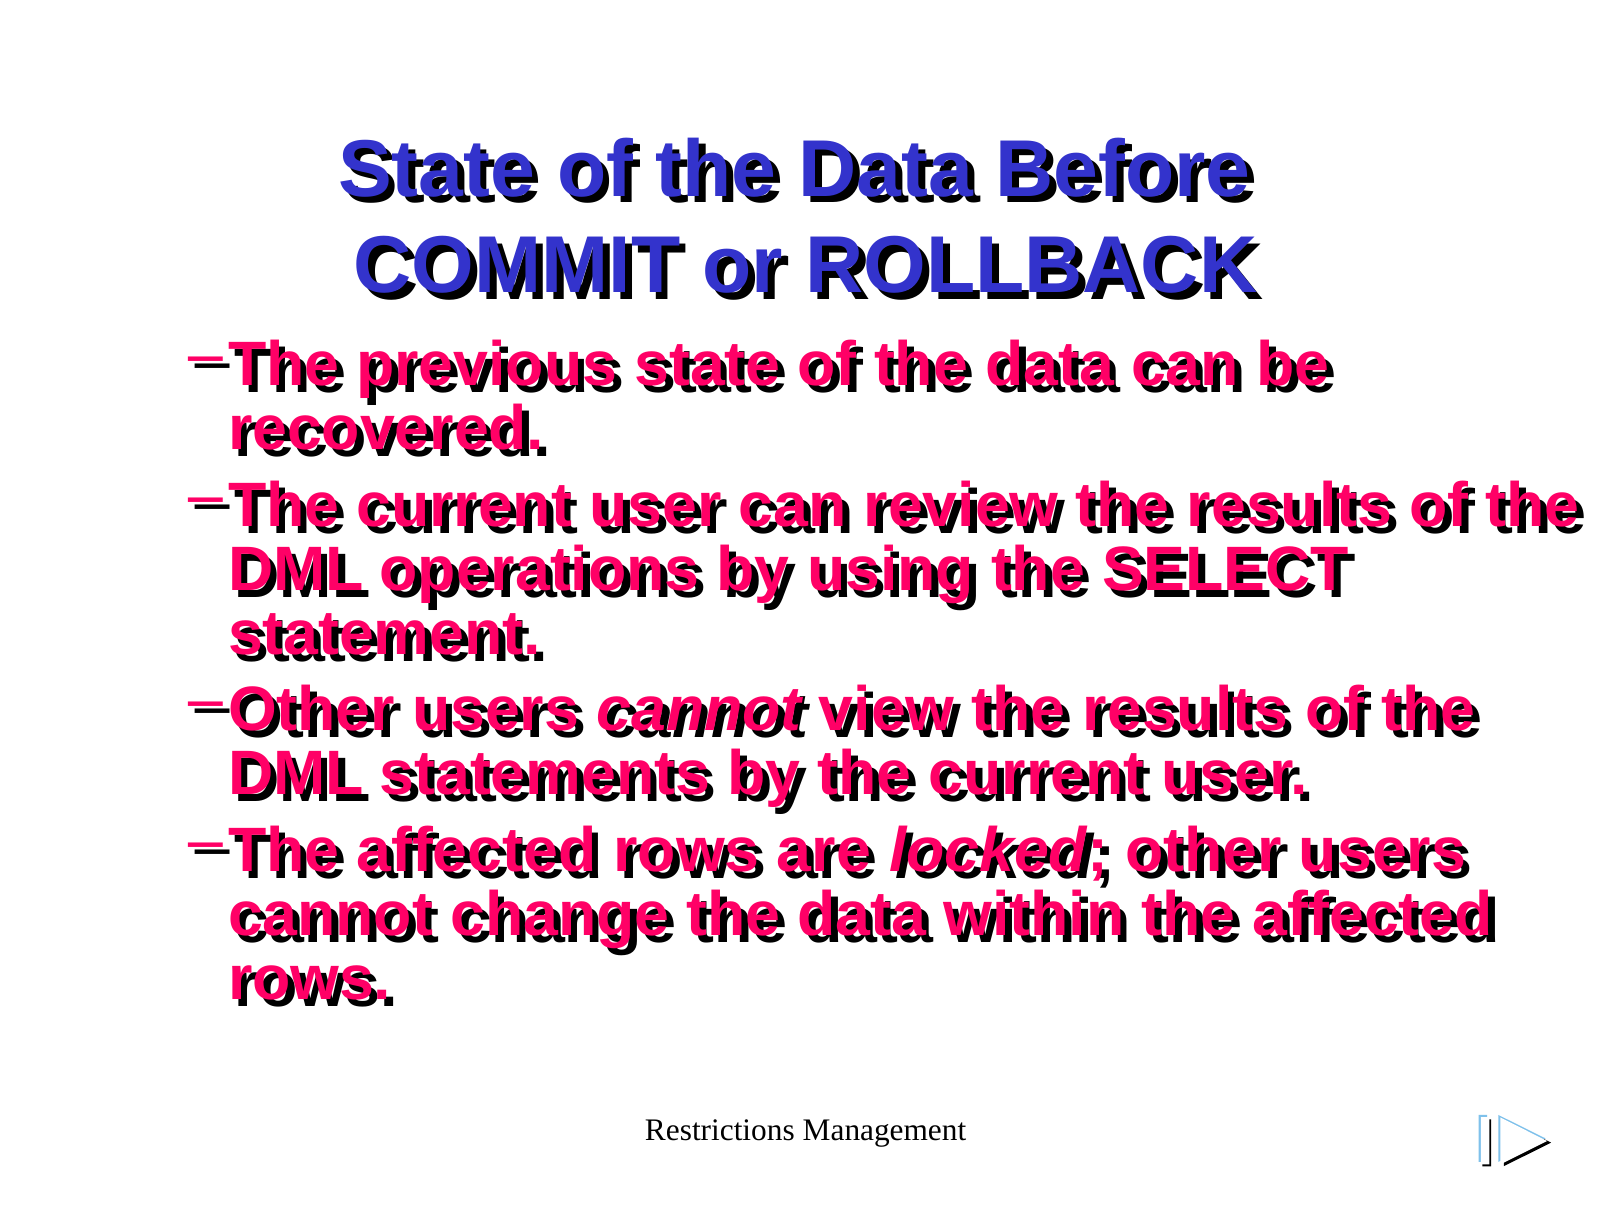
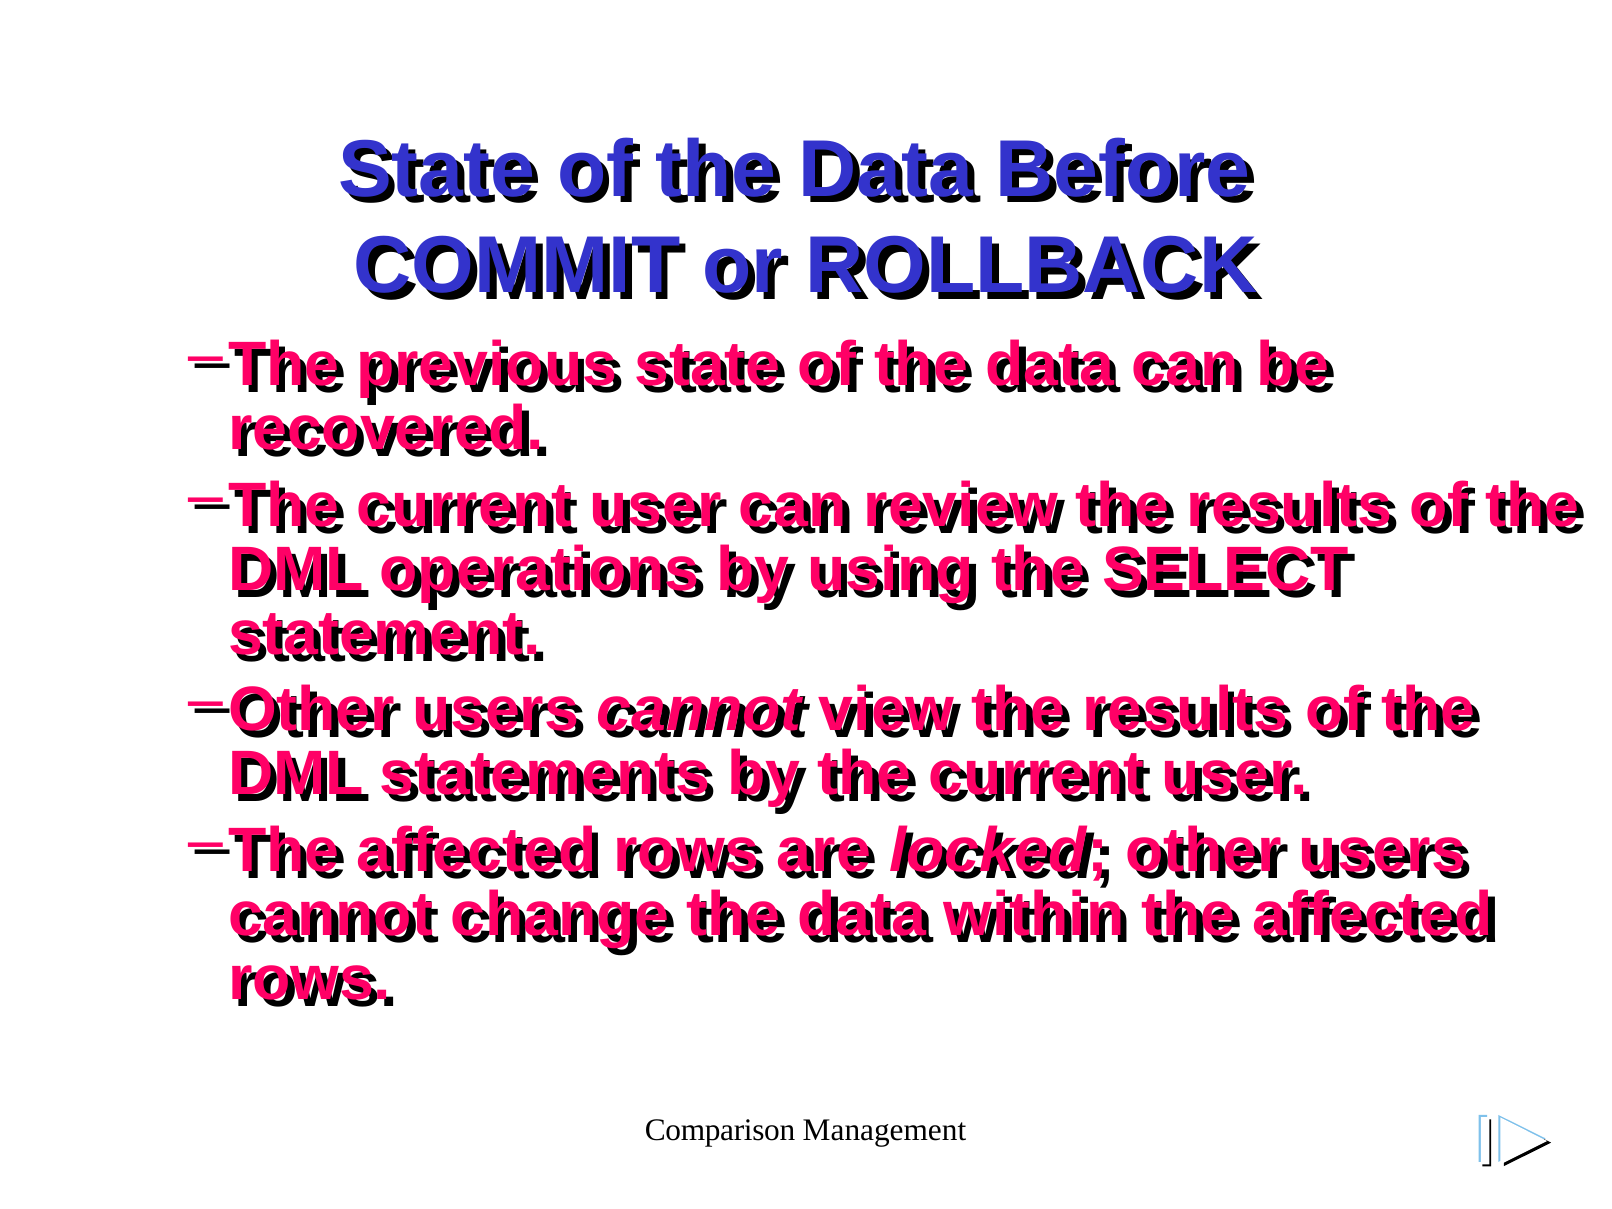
Restrictions: Restrictions -> Comparison
